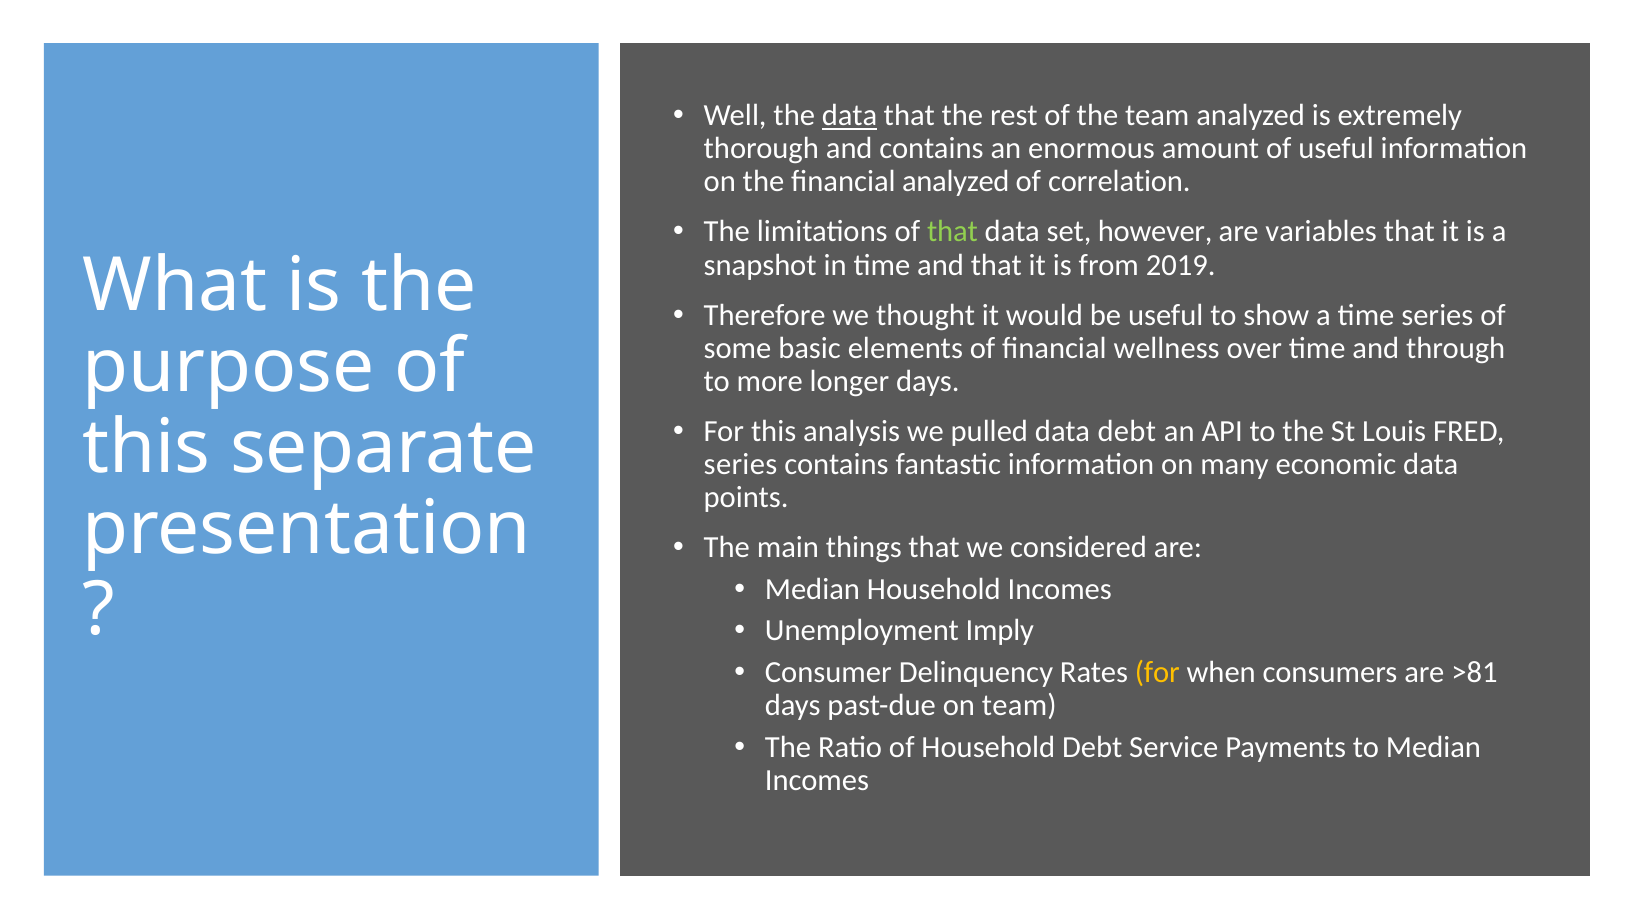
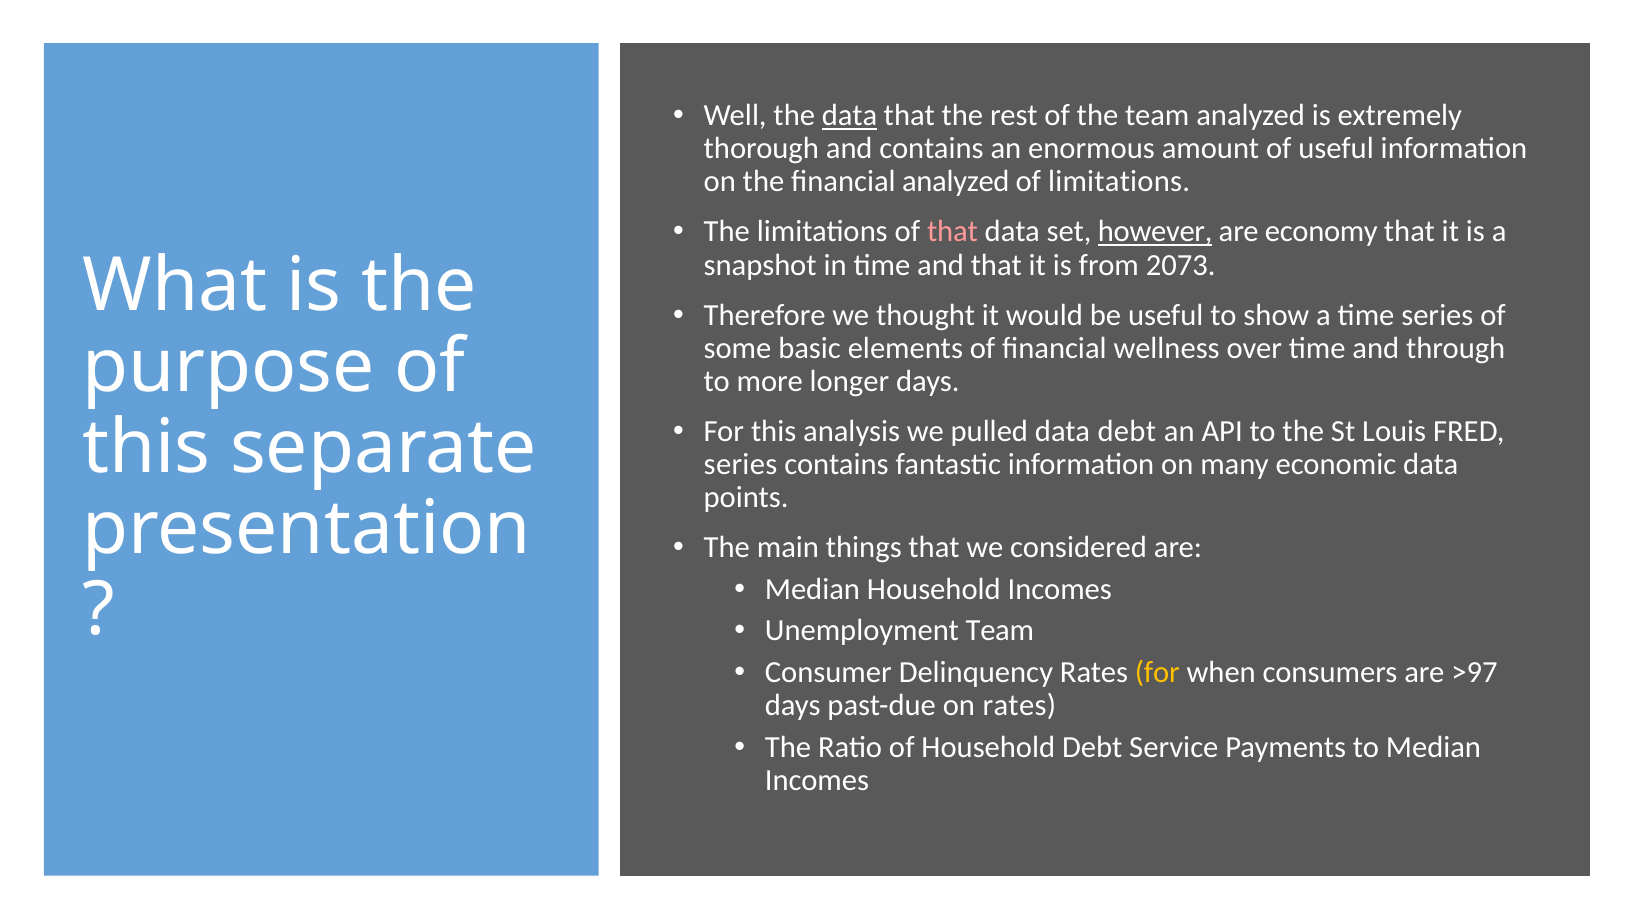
of correlation: correlation -> limitations
that at (952, 232) colour: light green -> pink
however underline: none -> present
variables: variables -> economy
2019: 2019 -> 2073
Unemployment Imply: Imply -> Team
>81: >81 -> >97
on team: team -> rates
